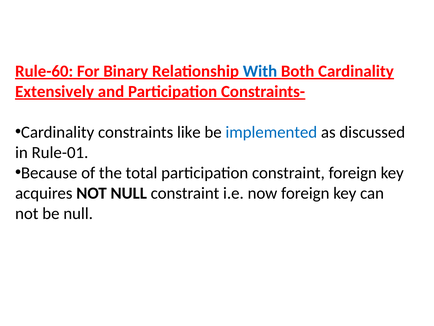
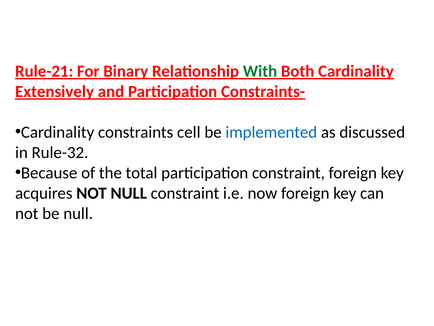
Rule-60: Rule-60 -> Rule-21
With colour: blue -> green
like: like -> cell
Rule-01: Rule-01 -> Rule-32
